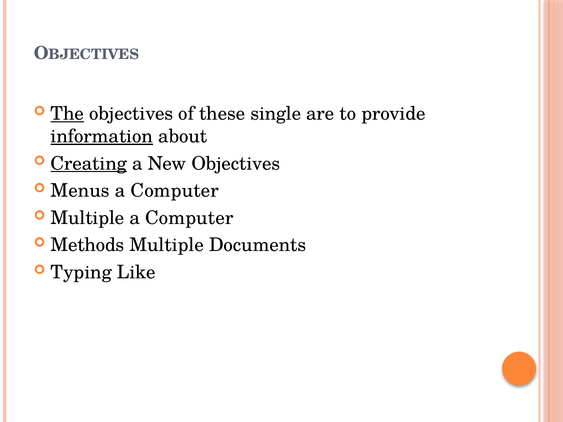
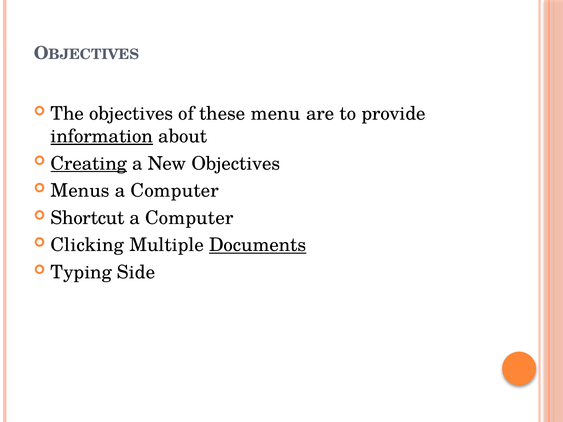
The underline: present -> none
single: single -> menu
Multiple at (87, 218): Multiple -> Shortcut
Methods: Methods -> Clicking
Documents underline: none -> present
Like: Like -> Side
